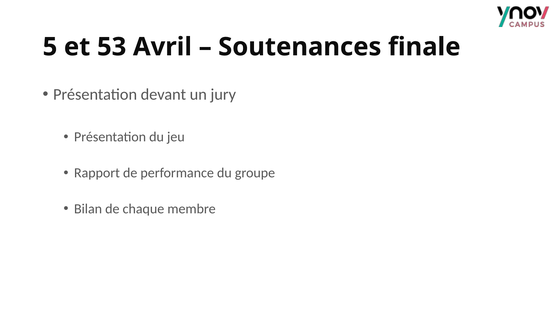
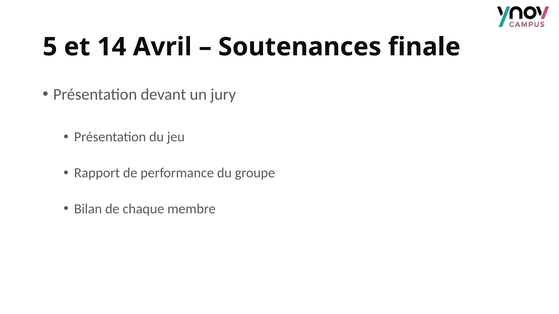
53: 53 -> 14
